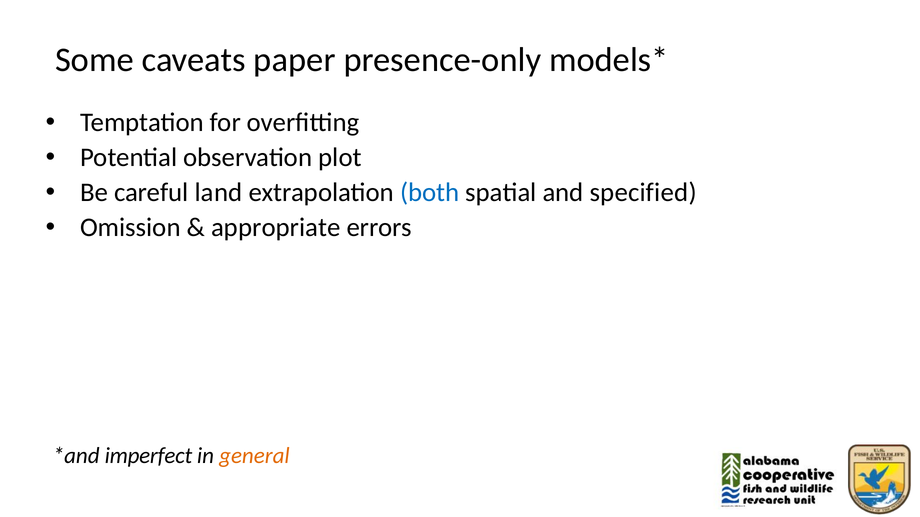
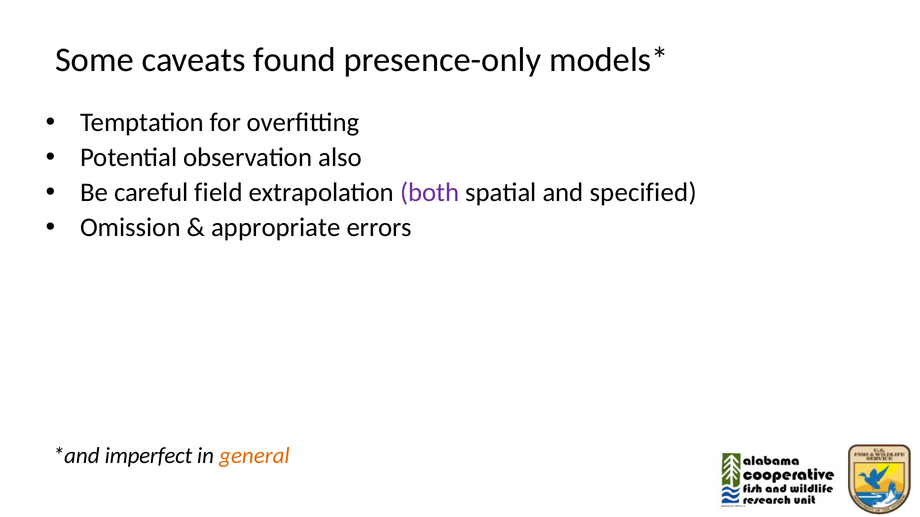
paper: paper -> found
plot: plot -> also
land: land -> field
both colour: blue -> purple
